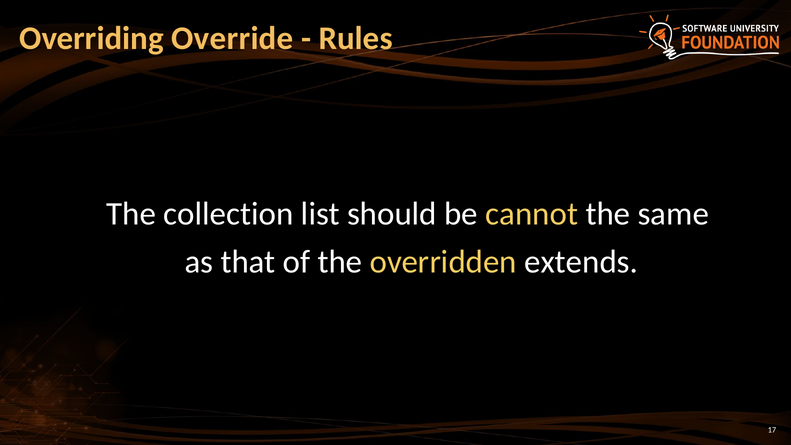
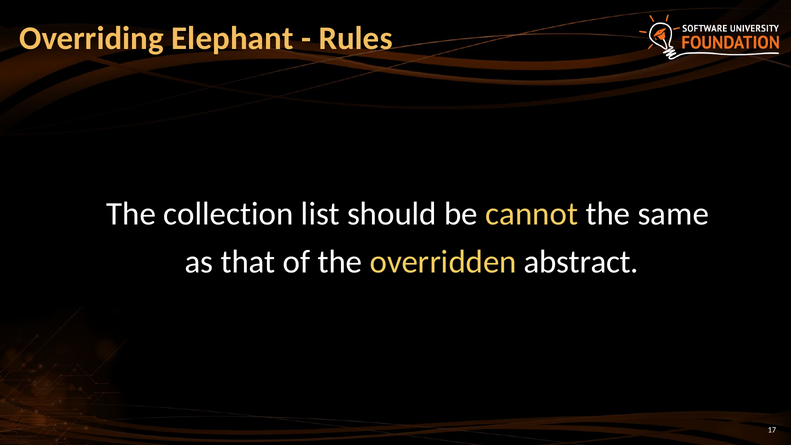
Override: Override -> Elephant
extends: extends -> abstract
